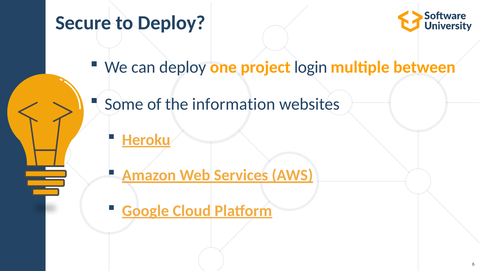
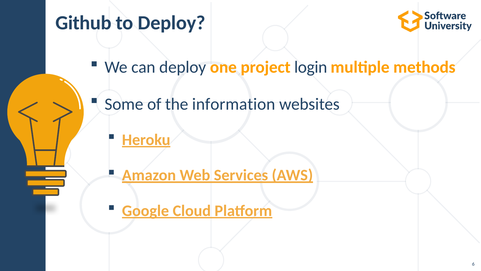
Secure: Secure -> Github
between: between -> methods
